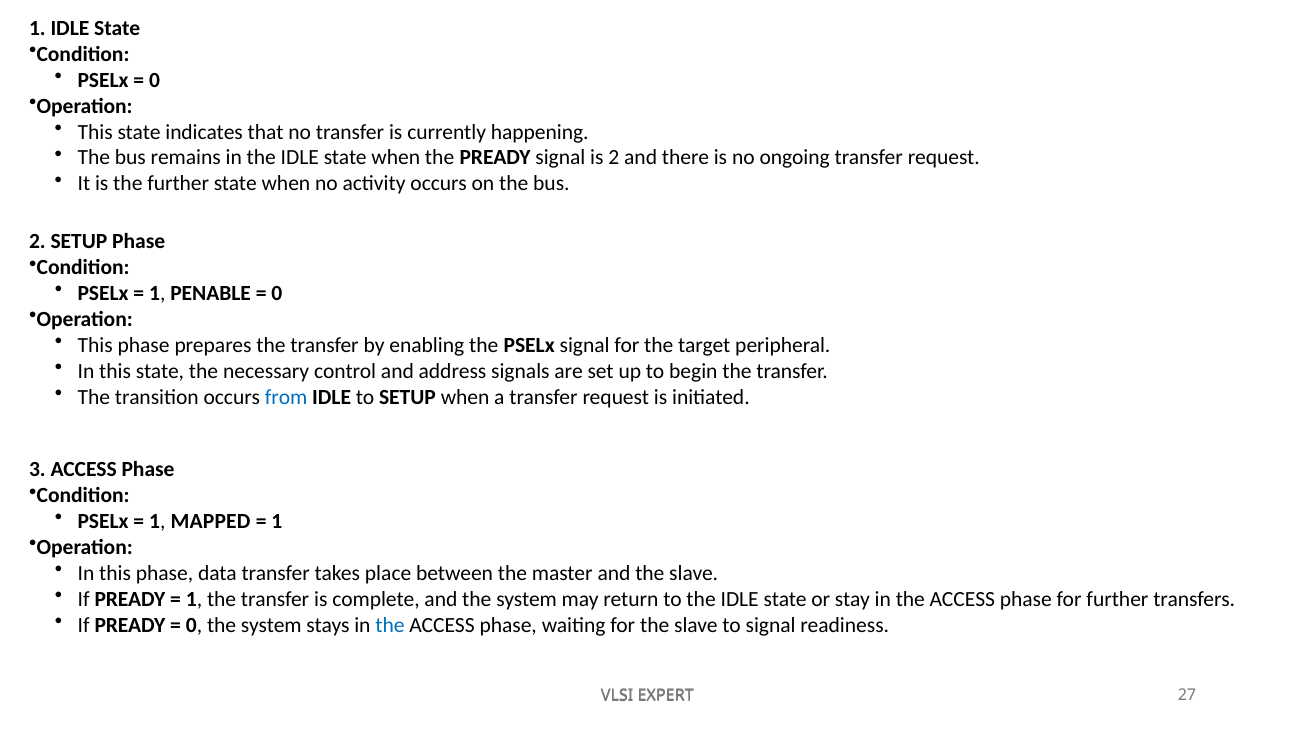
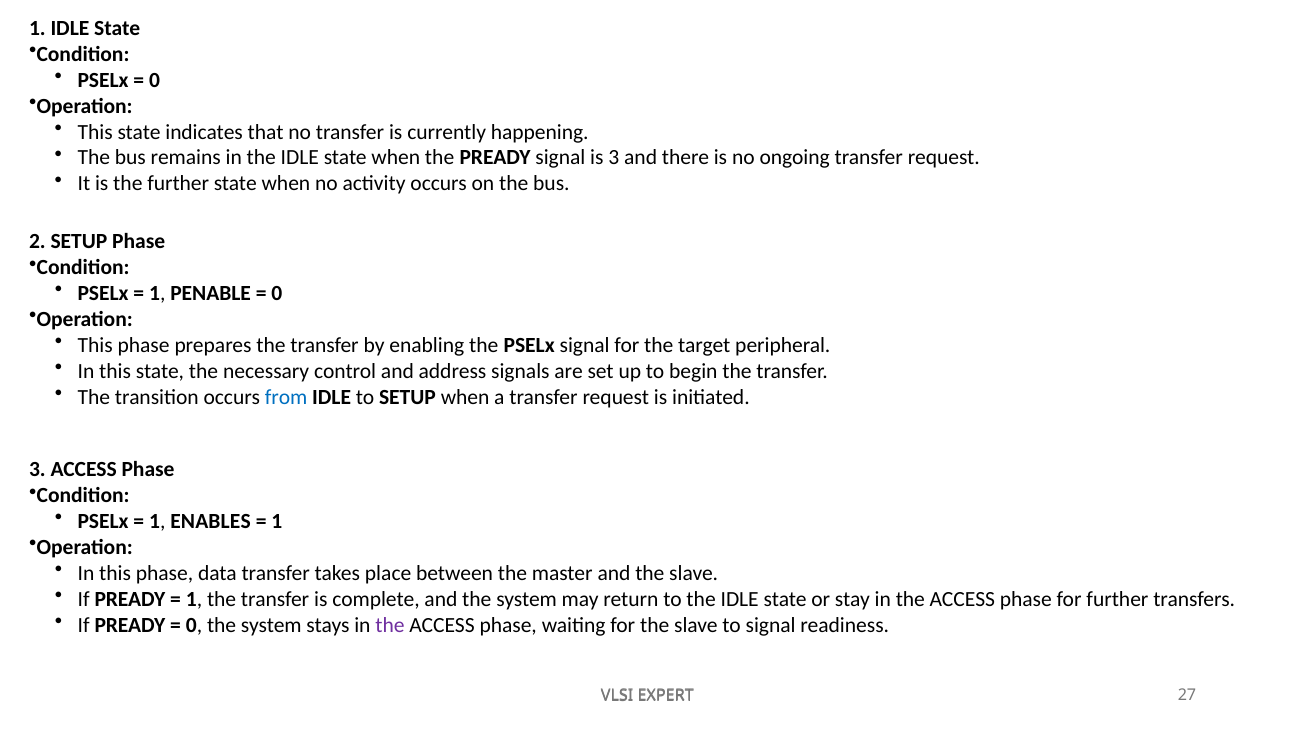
is 2: 2 -> 3
MAPPED: MAPPED -> ENABLES
the at (390, 625) colour: blue -> purple
